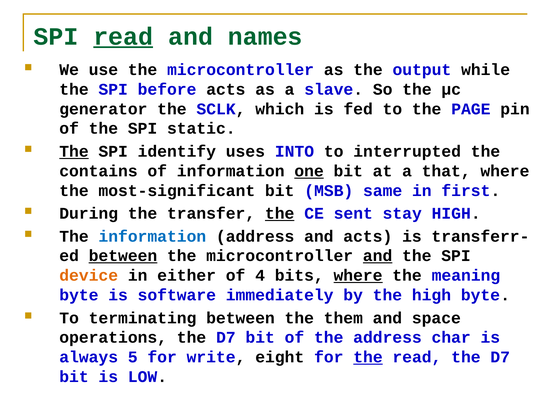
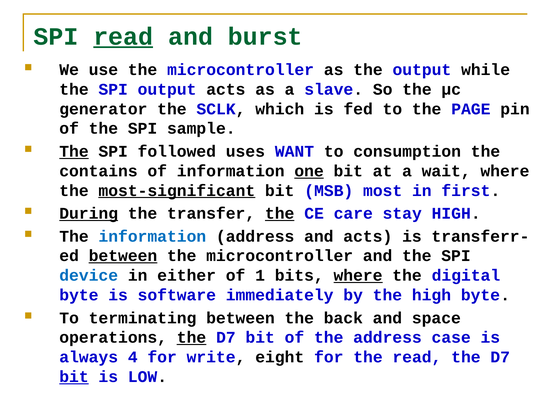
names: names -> burst
SPI before: before -> output
static: static -> sample
identify: identify -> followed
INTO: INTO -> WANT
interrupted: interrupted -> consumption
that: that -> wait
most-significant underline: none -> present
same: same -> most
During underline: none -> present
sent: sent -> care
and at (378, 256) underline: present -> none
device colour: orange -> blue
4: 4 -> 1
meaning: meaning -> digital
them: them -> back
the at (192, 338) underline: none -> present
char: char -> case
5: 5 -> 4
the at (368, 357) underline: present -> none
bit at (74, 377) underline: none -> present
